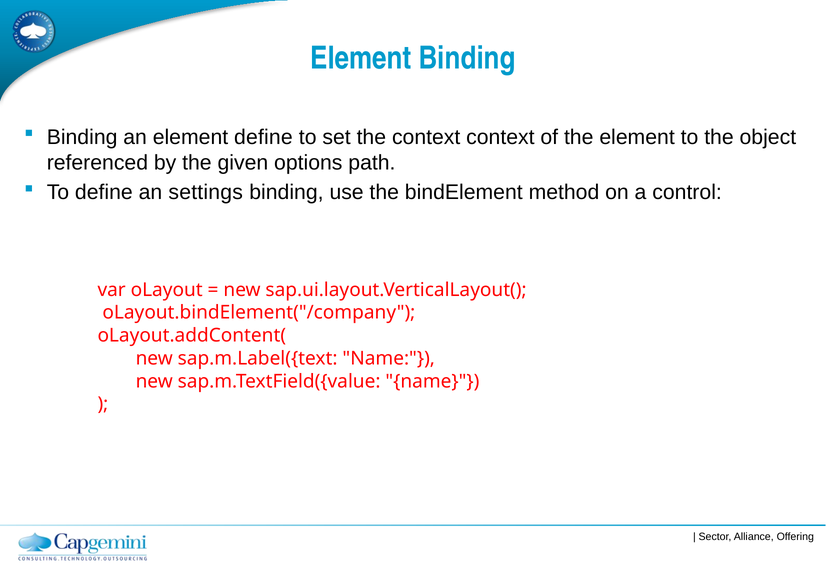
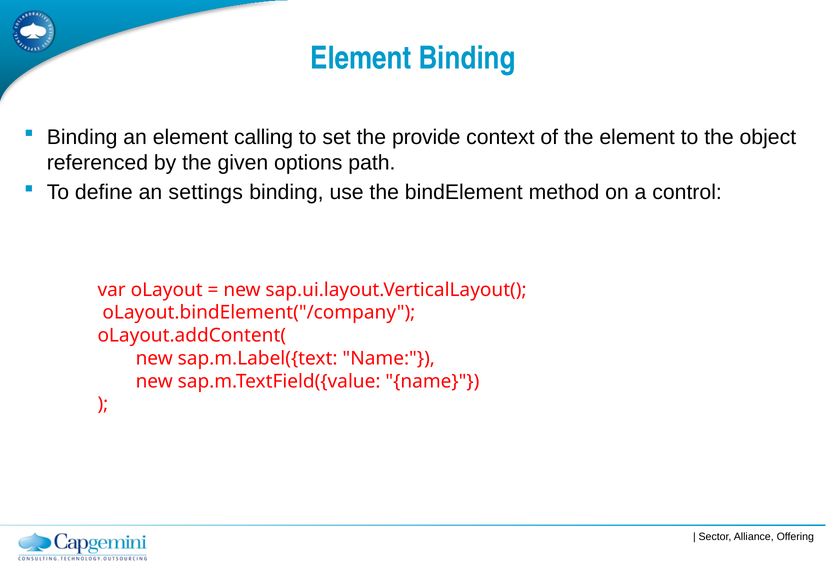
element define: define -> calling
the context: context -> provide
